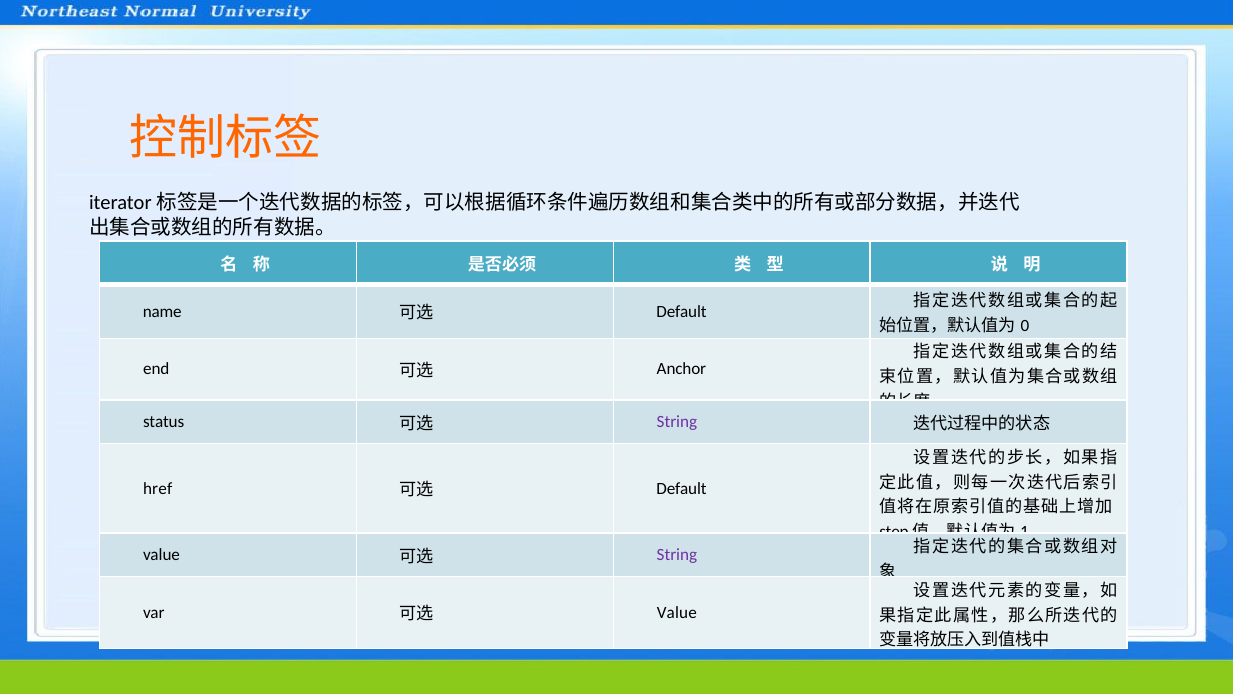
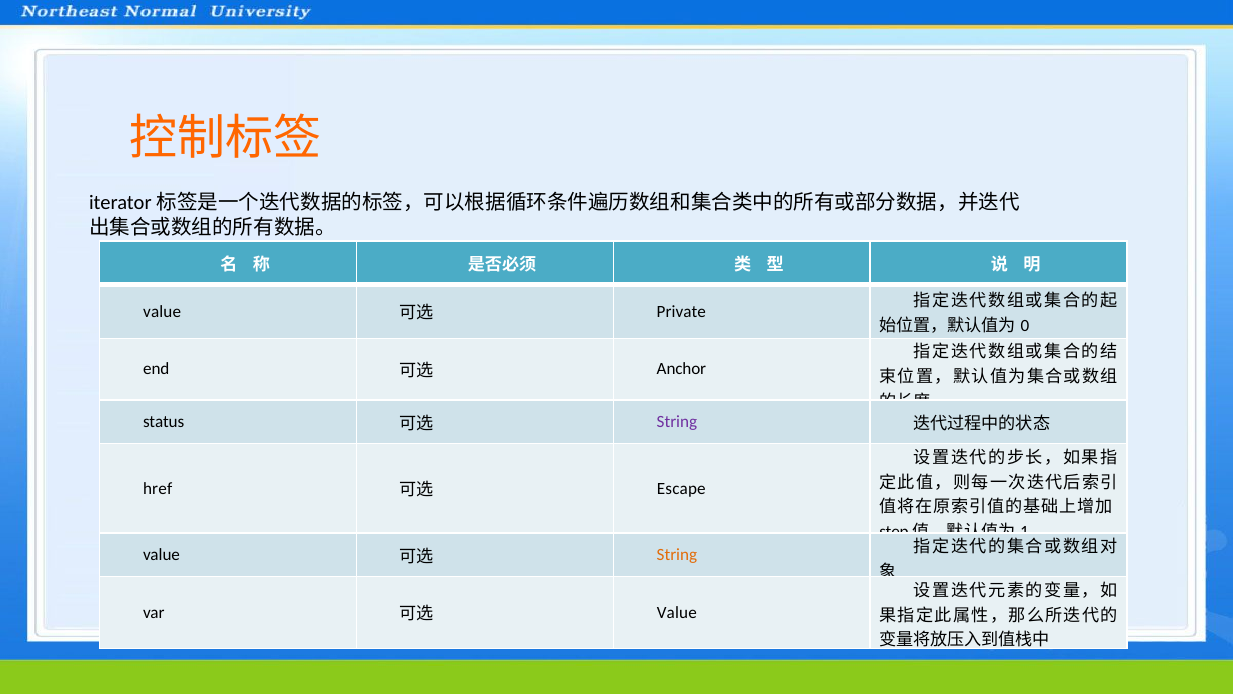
name at (162, 311): name -> value
Default at (681, 311): Default -> Private
Default at (681, 488): Default -> Escape
String at (677, 555) colour: purple -> orange
